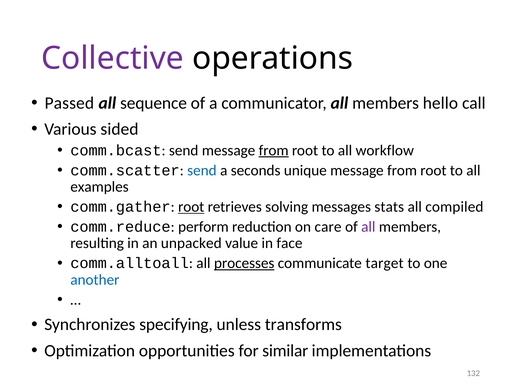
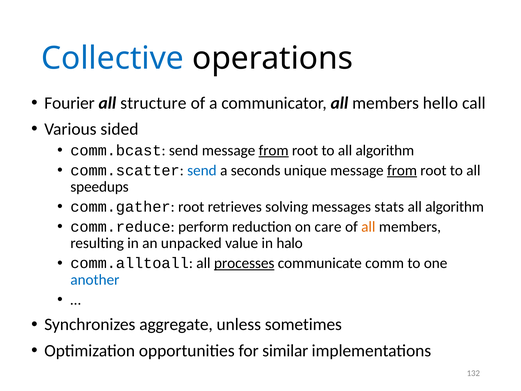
Collective colour: purple -> blue
Passed: Passed -> Fourier
sequence: sequence -> structure
to all workflow: workflow -> algorithm
from at (402, 170) underline: none -> present
examples: examples -> speedups
root at (191, 207) underline: present -> none
compiled at (454, 207): compiled -> algorithm
all at (368, 227) colour: purple -> orange
face: face -> halo
target: target -> comm
specifying: specifying -> aggregate
transforms: transforms -> sometimes
